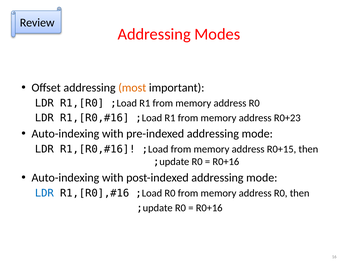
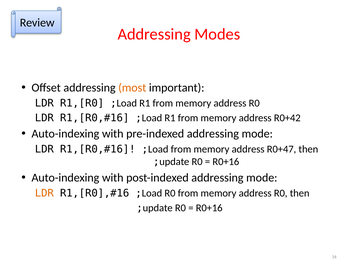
R0+23: R0+23 -> R0+42
R0+15: R0+15 -> R0+47
LDR at (44, 193) colour: blue -> orange
